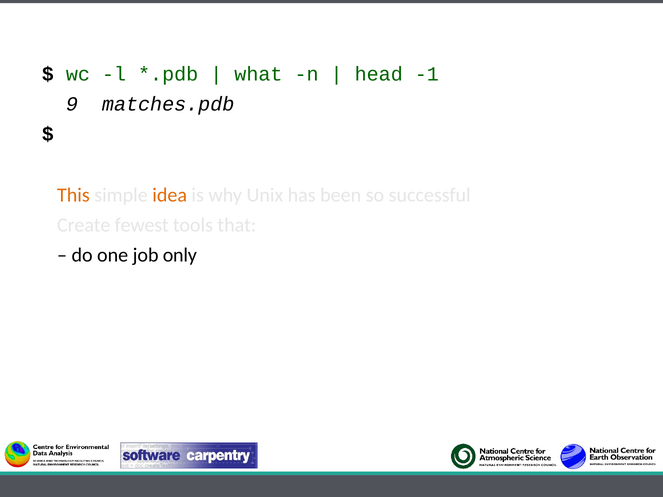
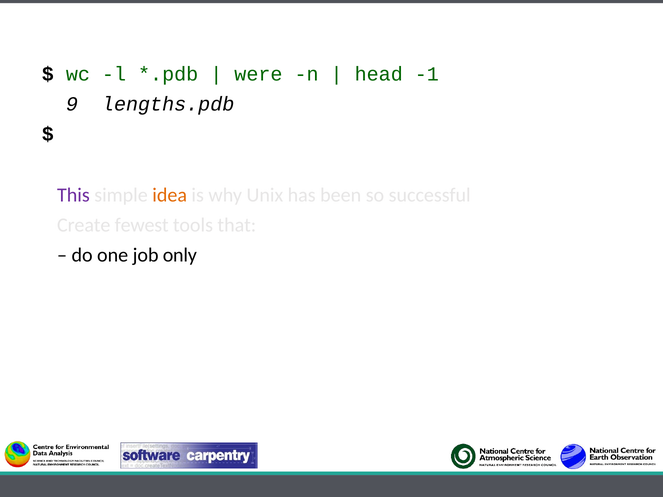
what: what -> were
matches.pdb: matches.pdb -> lengths.pdb
This colour: orange -> purple
